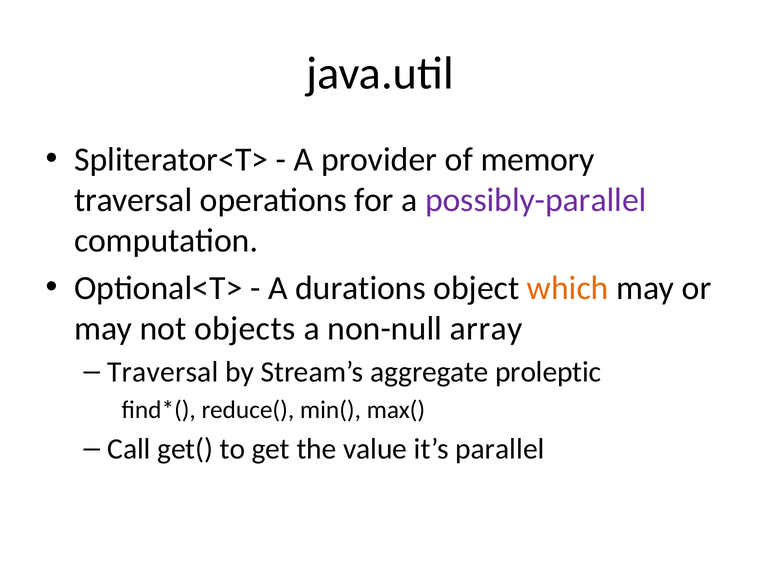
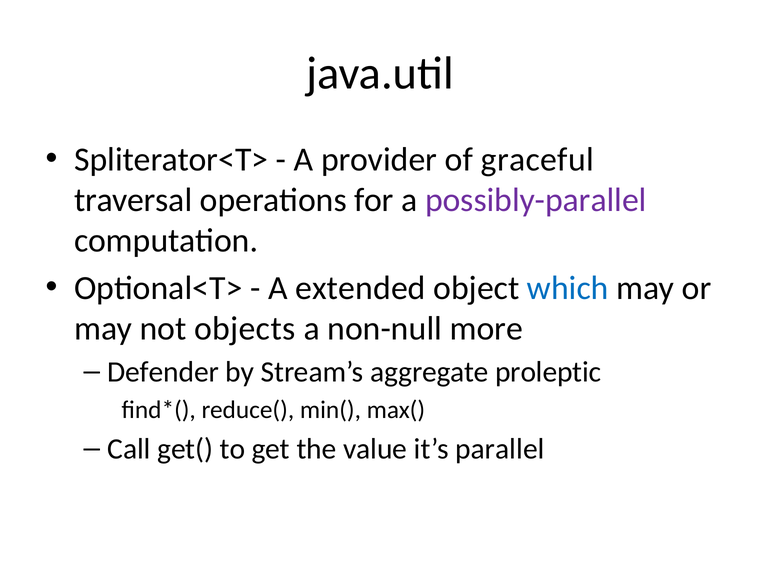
memory: memory -> graceful
durations: durations -> extended
which colour: orange -> blue
array: array -> more
Traversal at (163, 372): Traversal -> Defender
